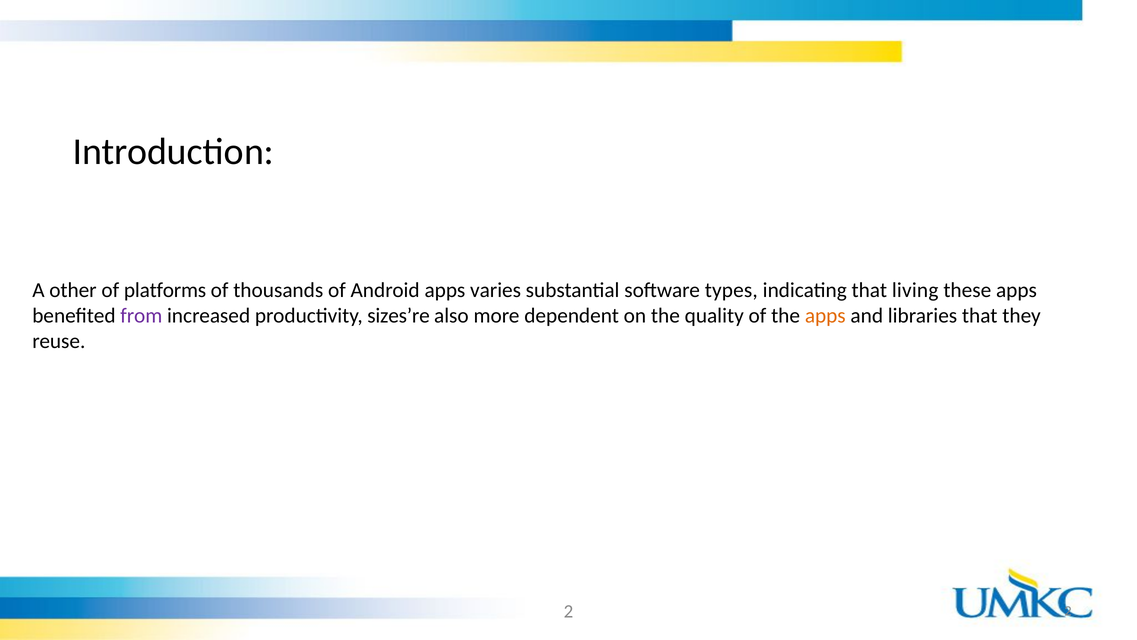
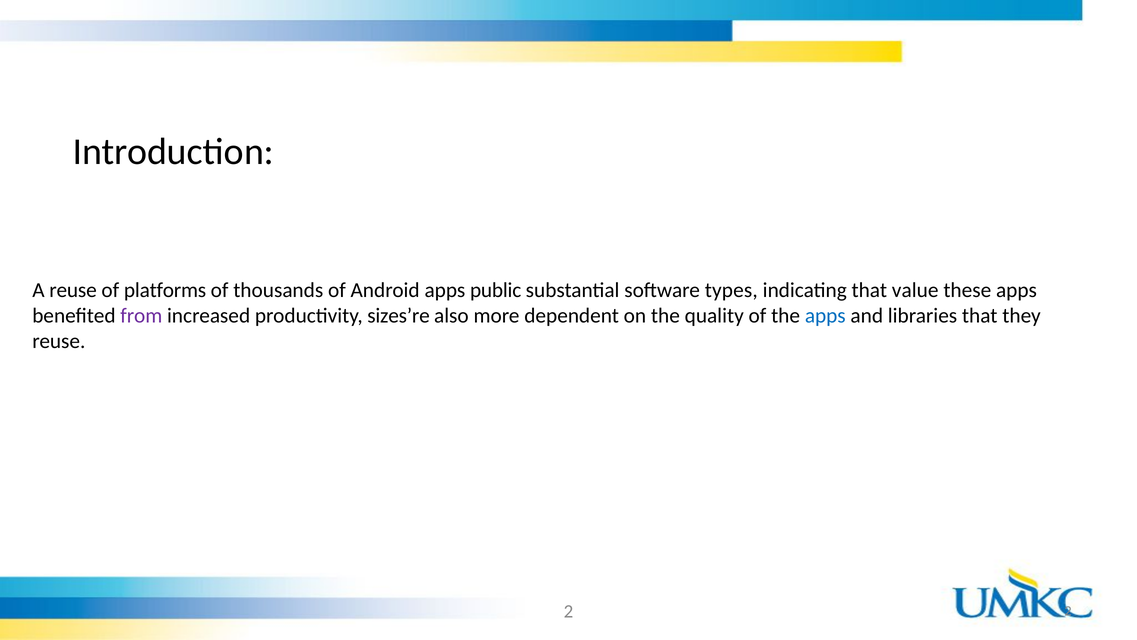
A other: other -> reuse
varies: varies -> public
living: living -> value
apps at (825, 316) colour: orange -> blue
